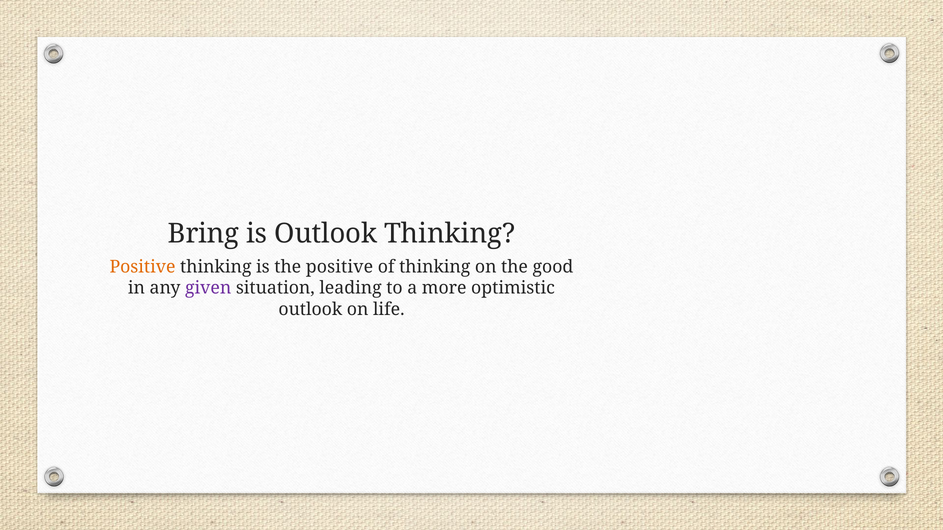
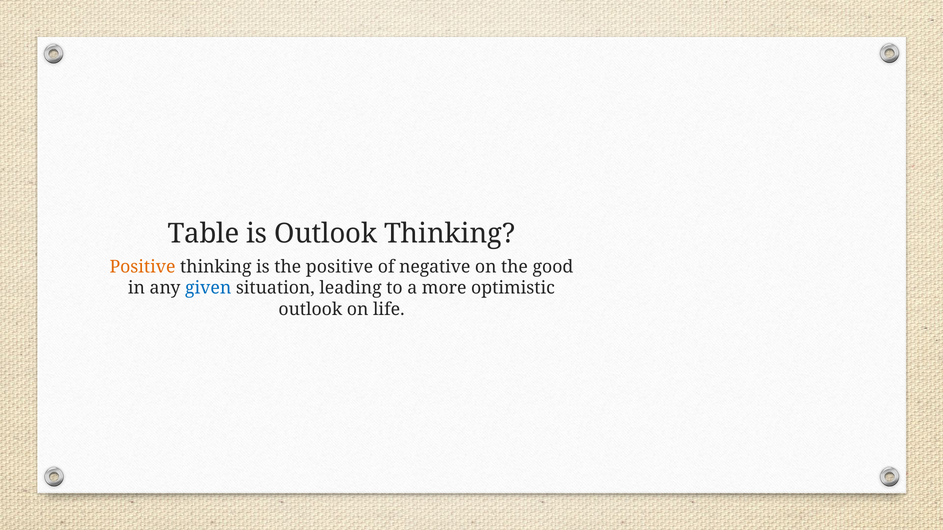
Bring: Bring -> Table
of thinking: thinking -> negative
given colour: purple -> blue
